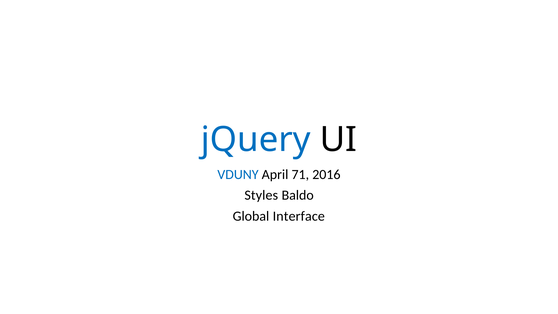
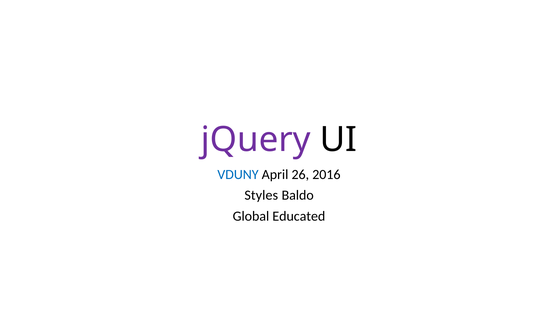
jQuery colour: blue -> purple
71: 71 -> 26
Interface: Interface -> Educated
